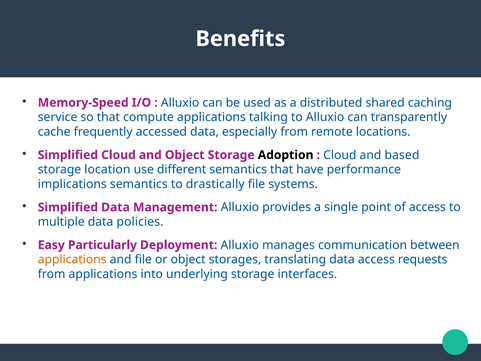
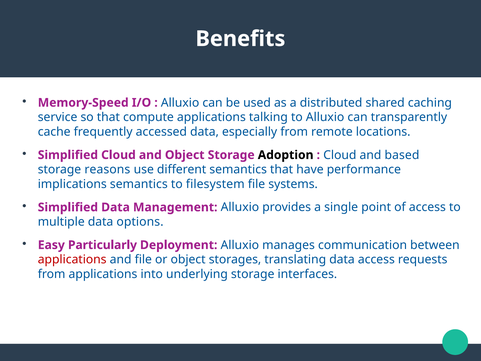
location: location -> reasons
drastically: drastically -> filesystem
policies: policies -> options
applications at (72, 259) colour: orange -> red
